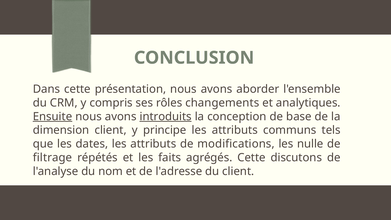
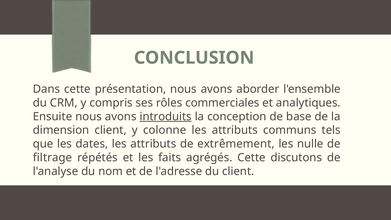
changements: changements -> commerciales
Ensuite underline: present -> none
principe: principe -> colonne
modifications: modifications -> extrêmement
